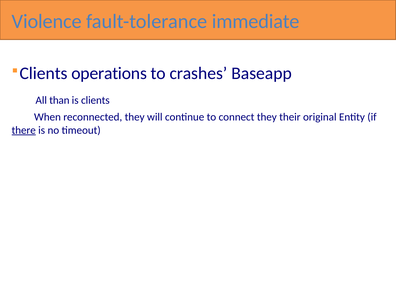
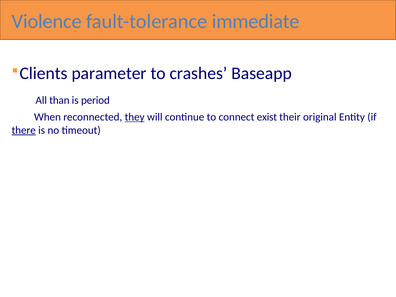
operations: operations -> parameter
clients: clients -> period
they at (135, 117) underline: none -> present
connect they: they -> exist
